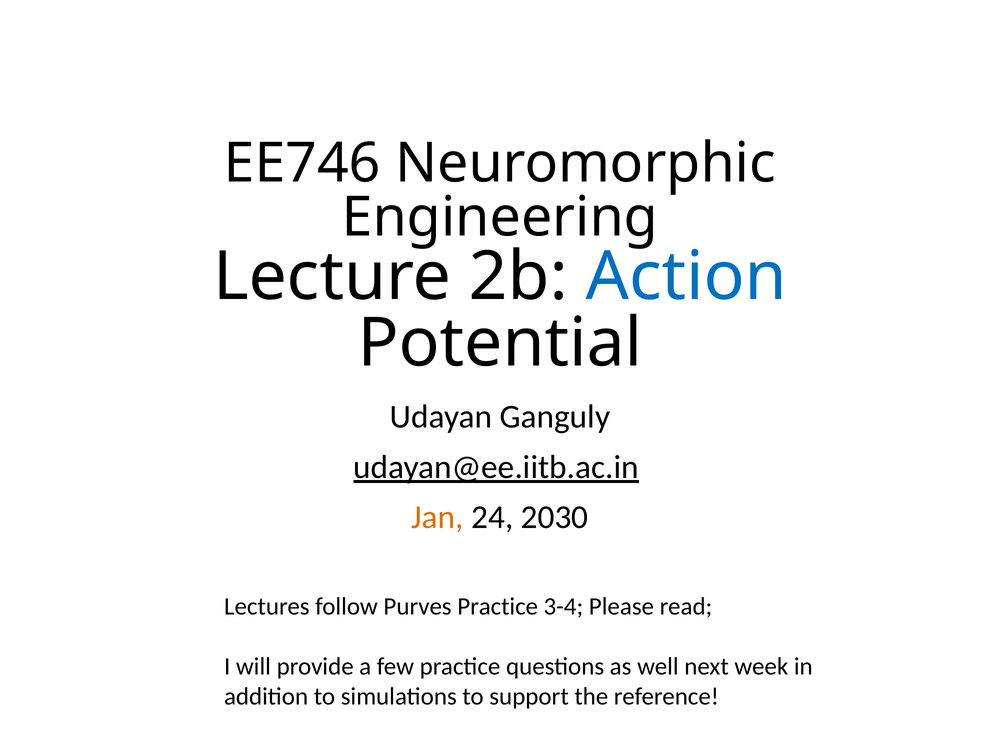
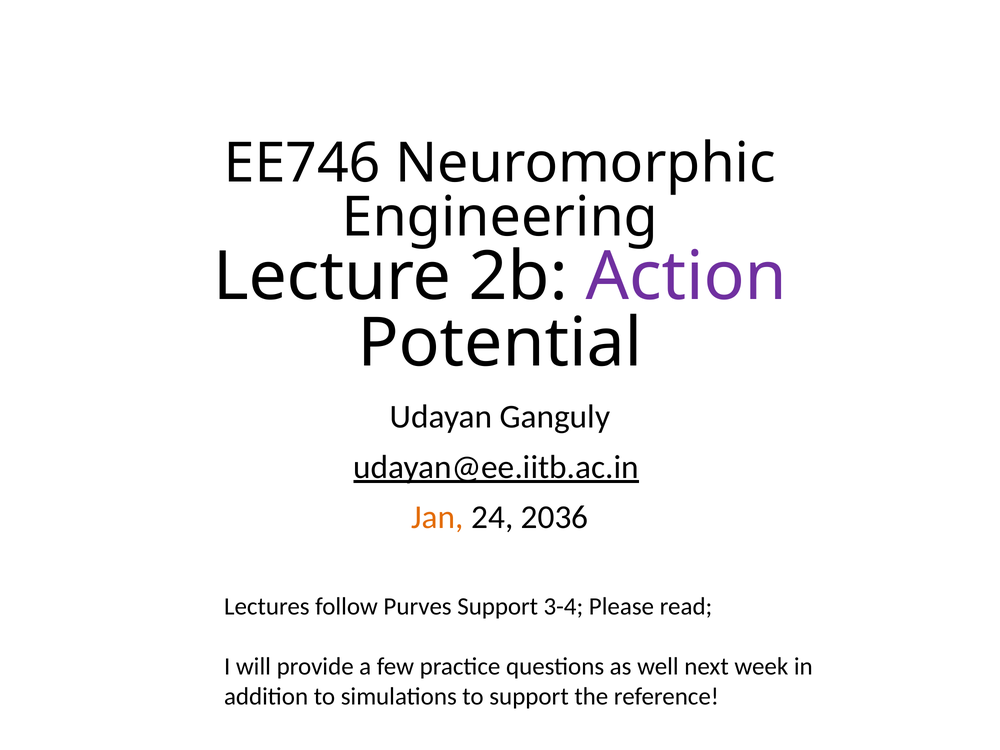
Action colour: blue -> purple
2030: 2030 -> 2036
Purves Practice: Practice -> Support
